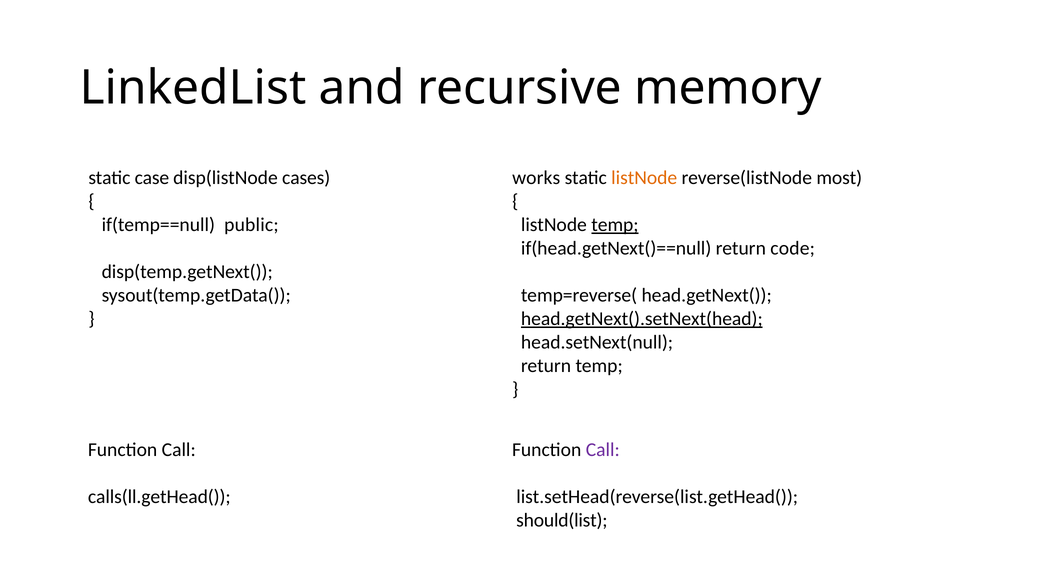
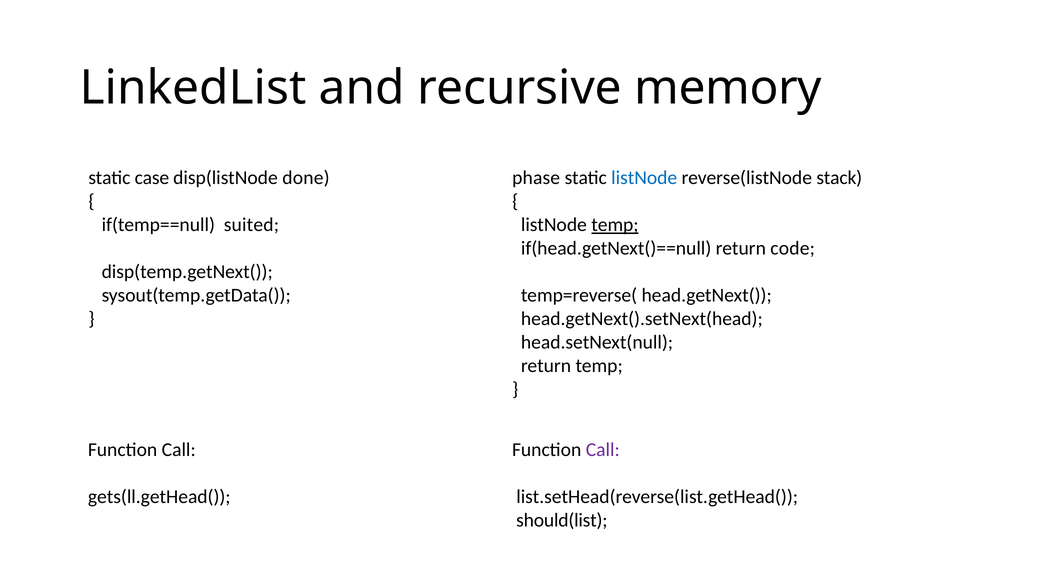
cases: cases -> done
works: works -> phase
listNode at (644, 178) colour: orange -> blue
most: most -> stack
public: public -> suited
head.getNext().setNext(head underline: present -> none
calls(ll.getHead(: calls(ll.getHead( -> gets(ll.getHead(
